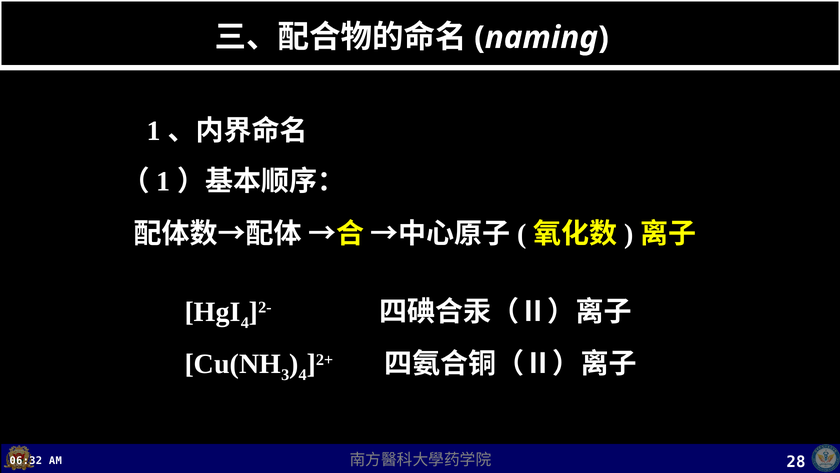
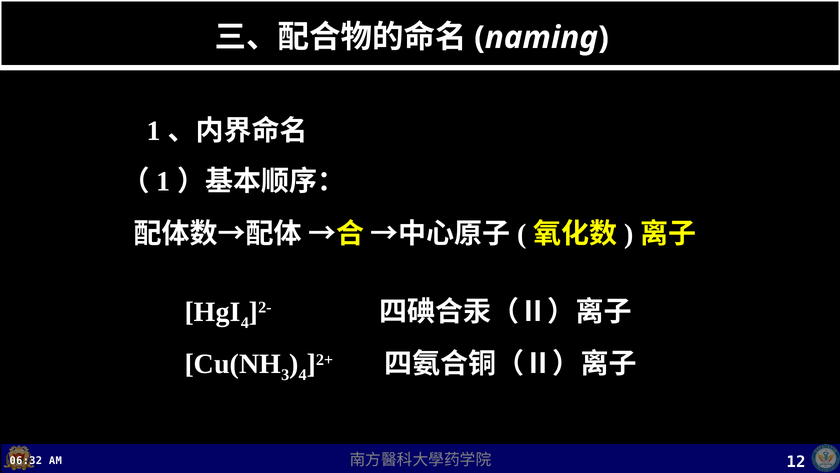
28: 28 -> 12
